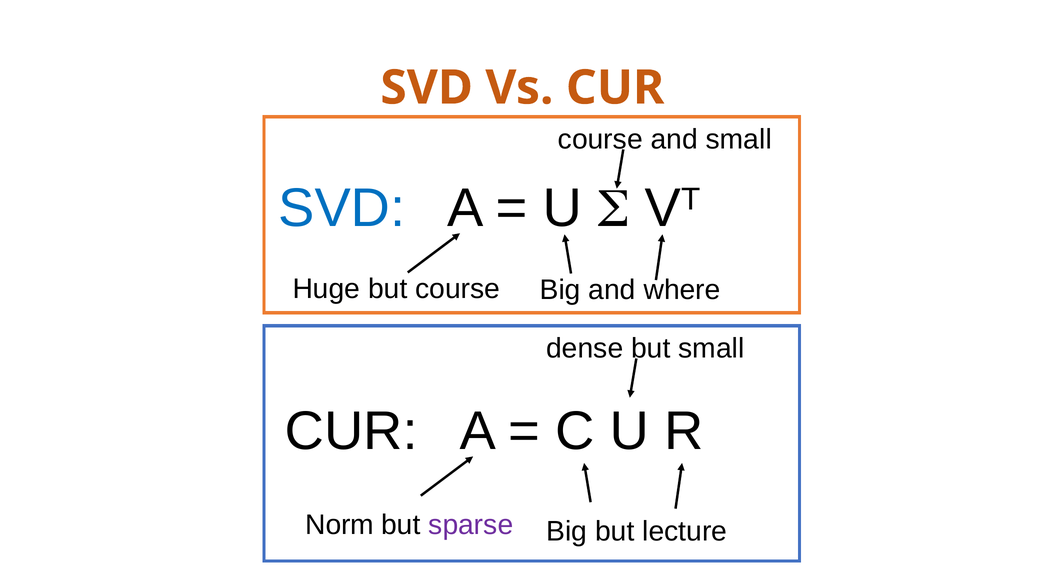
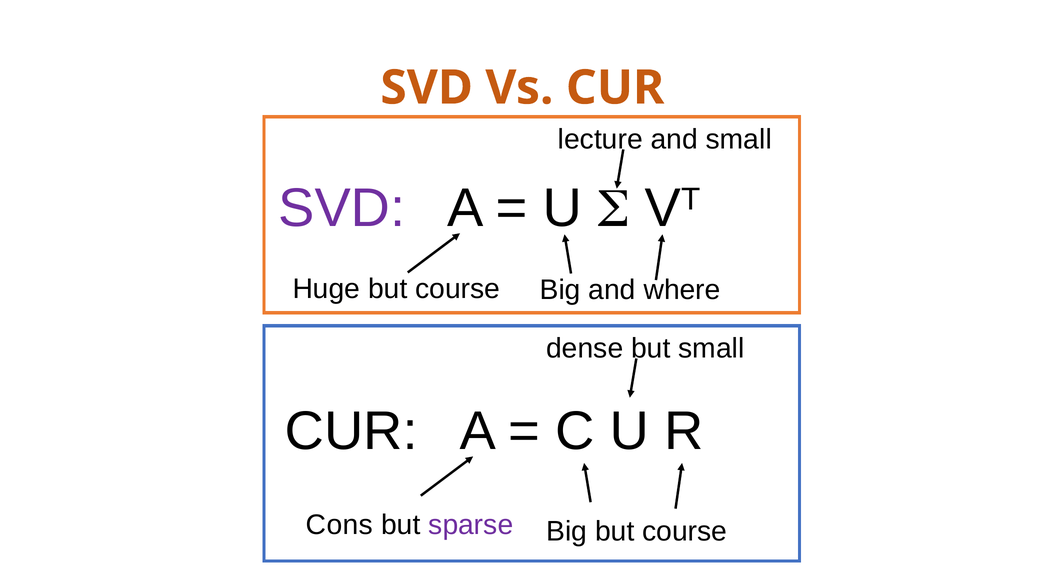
course at (600, 139): course -> lecture
SVD at (342, 208) colour: blue -> purple
Norm: Norm -> Cons
Big but lecture: lecture -> course
